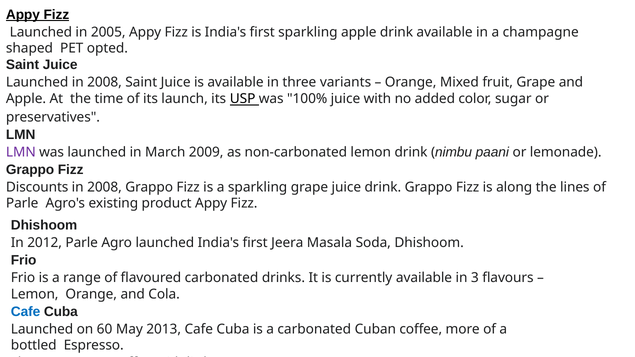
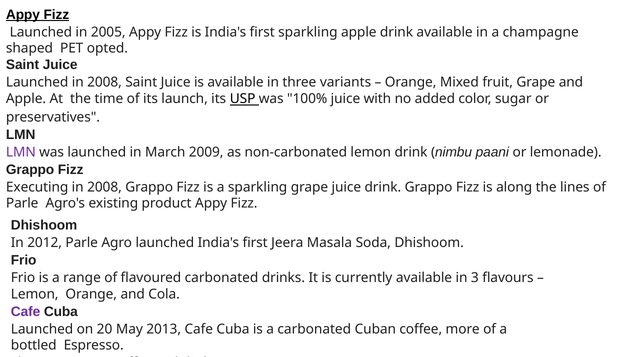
Discounts: Discounts -> Executing
Cafe at (26, 312) colour: blue -> purple
60: 60 -> 20
